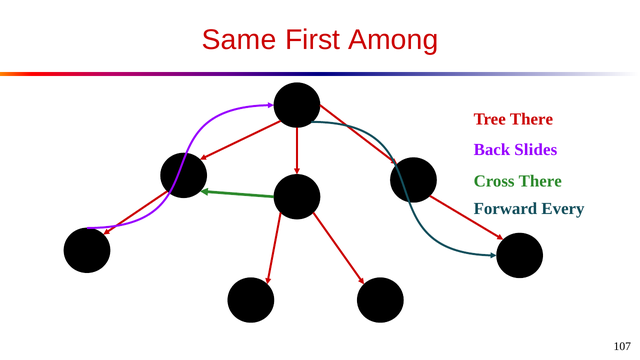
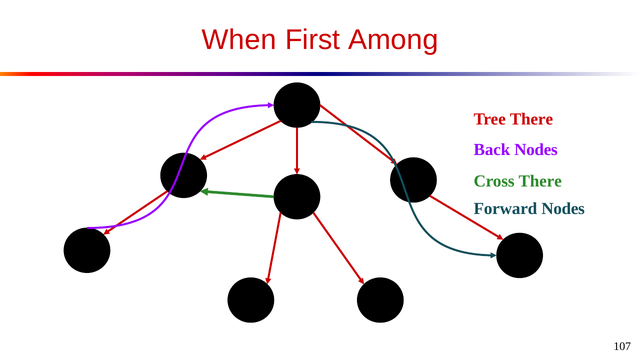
Same: Same -> When
Back Slides: Slides -> Nodes
Forward Every: Every -> Nodes
